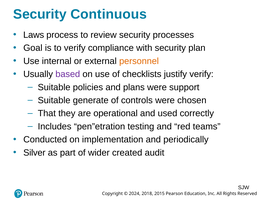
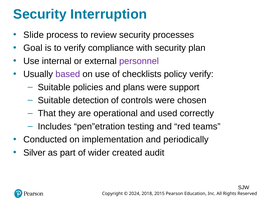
Continuous: Continuous -> Interruption
Laws: Laws -> Slide
personnel colour: orange -> purple
justify: justify -> policy
generate: generate -> detection
